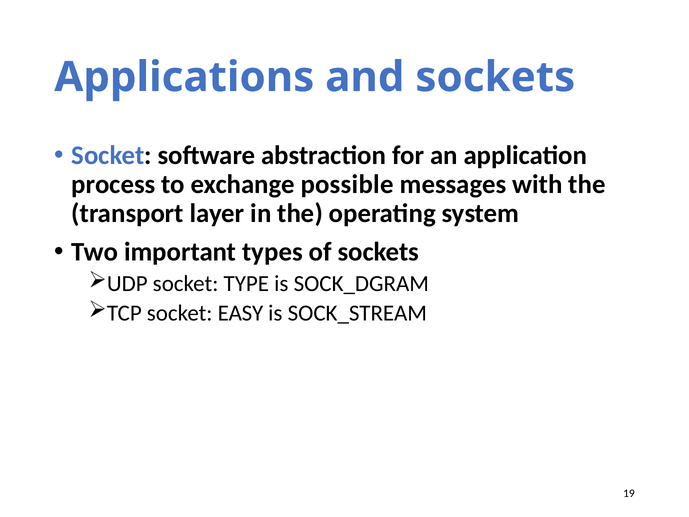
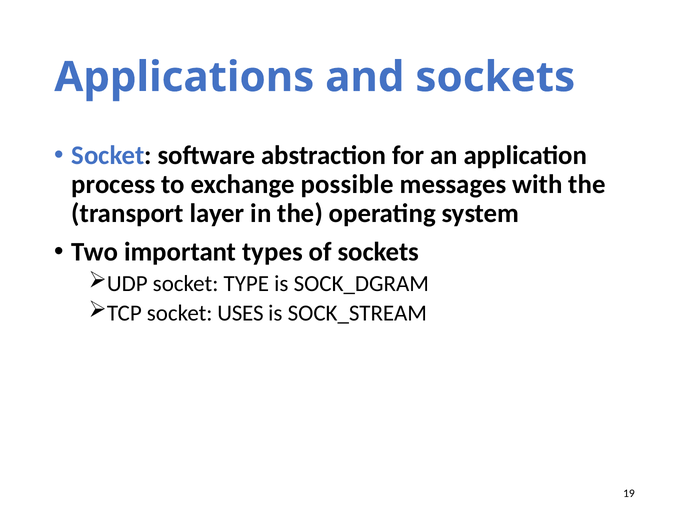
EASY: EASY -> USES
